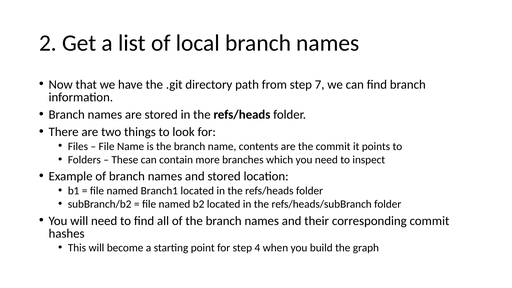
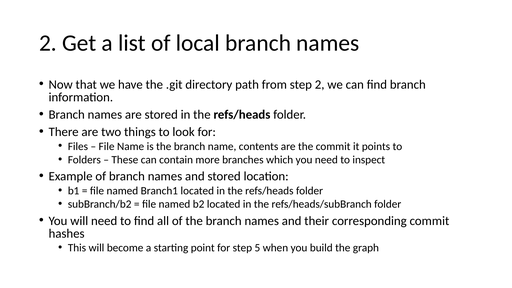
step 7: 7 -> 2
4: 4 -> 5
